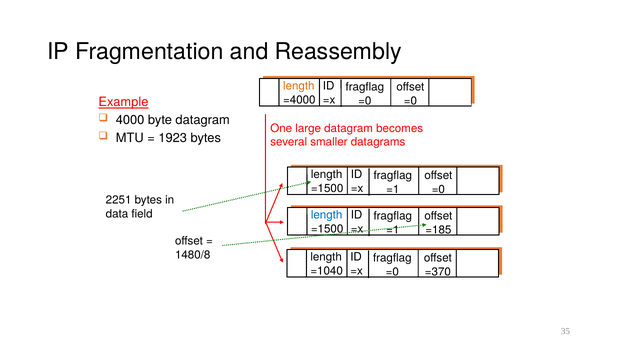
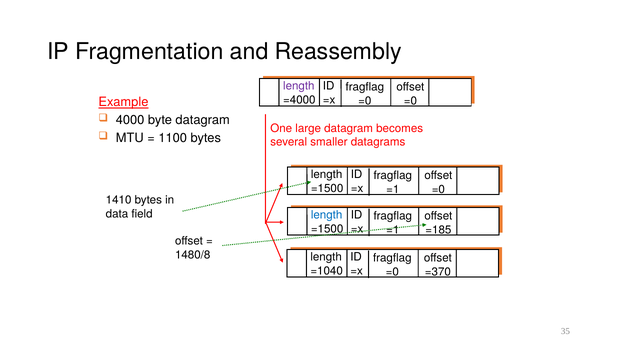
length at (299, 86) colour: orange -> purple
1923: 1923 -> 1100
2251: 2251 -> 1410
